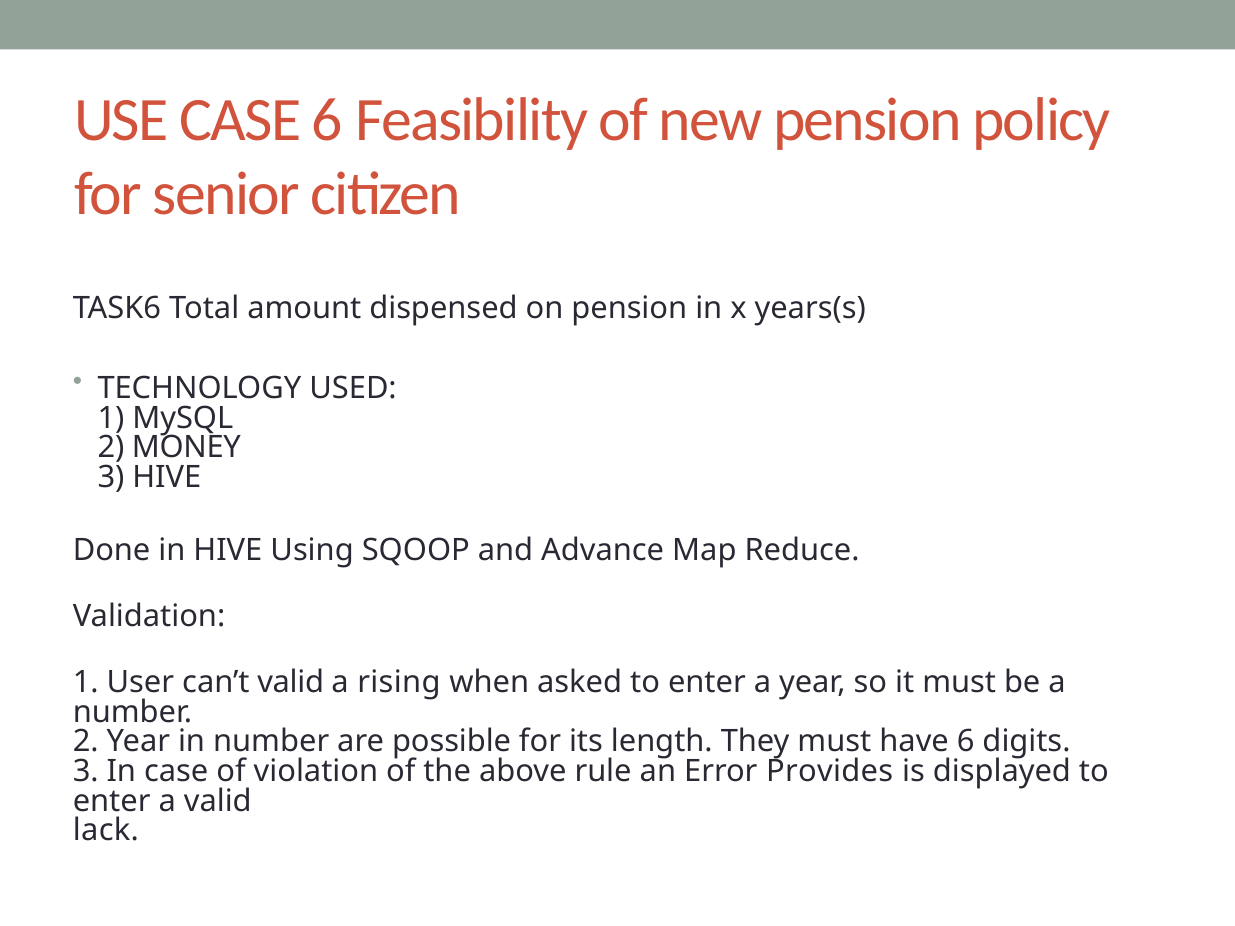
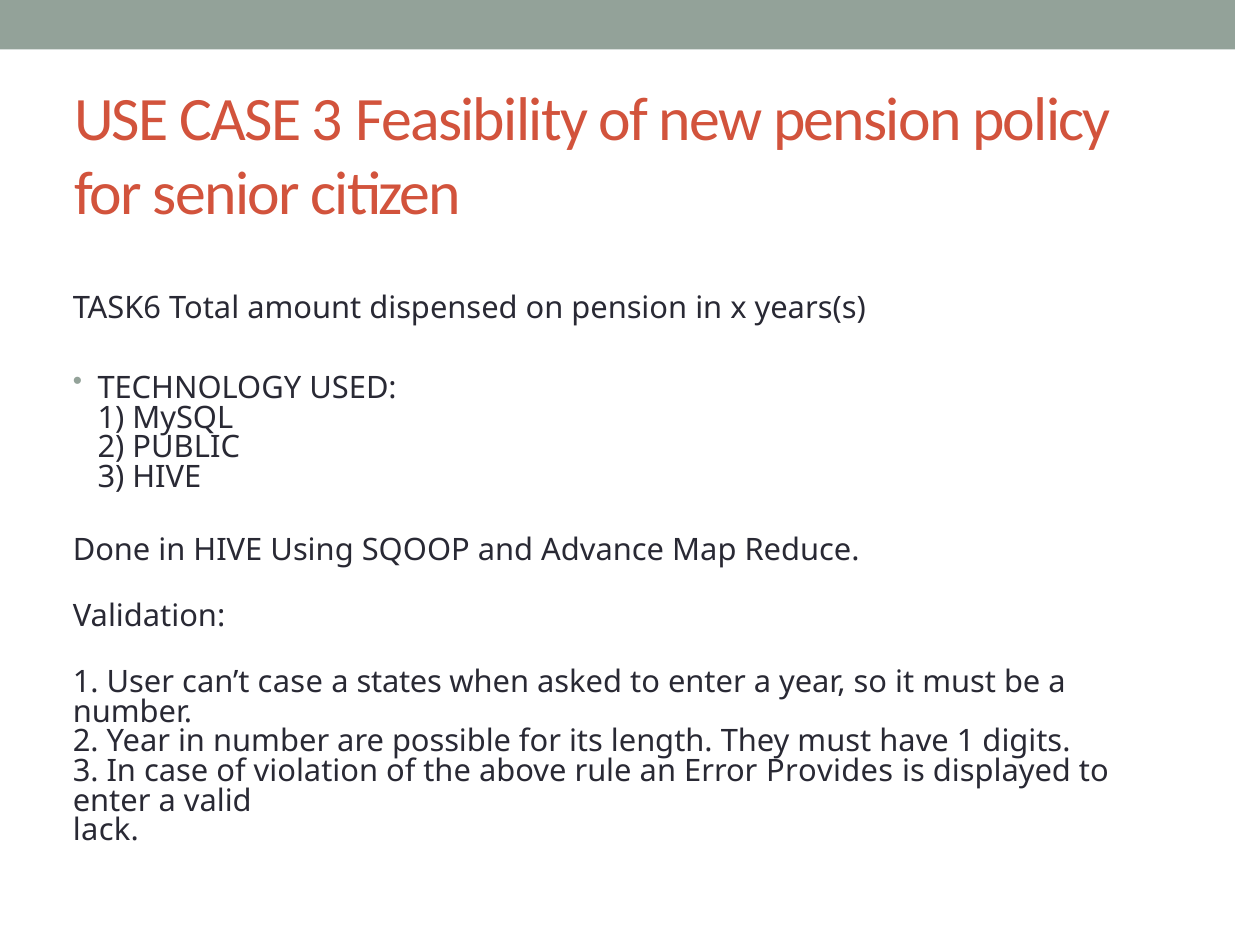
CASE 6: 6 -> 3
MONEY: MONEY -> PUBLIC
can’t valid: valid -> case
rising: rising -> states
have 6: 6 -> 1
